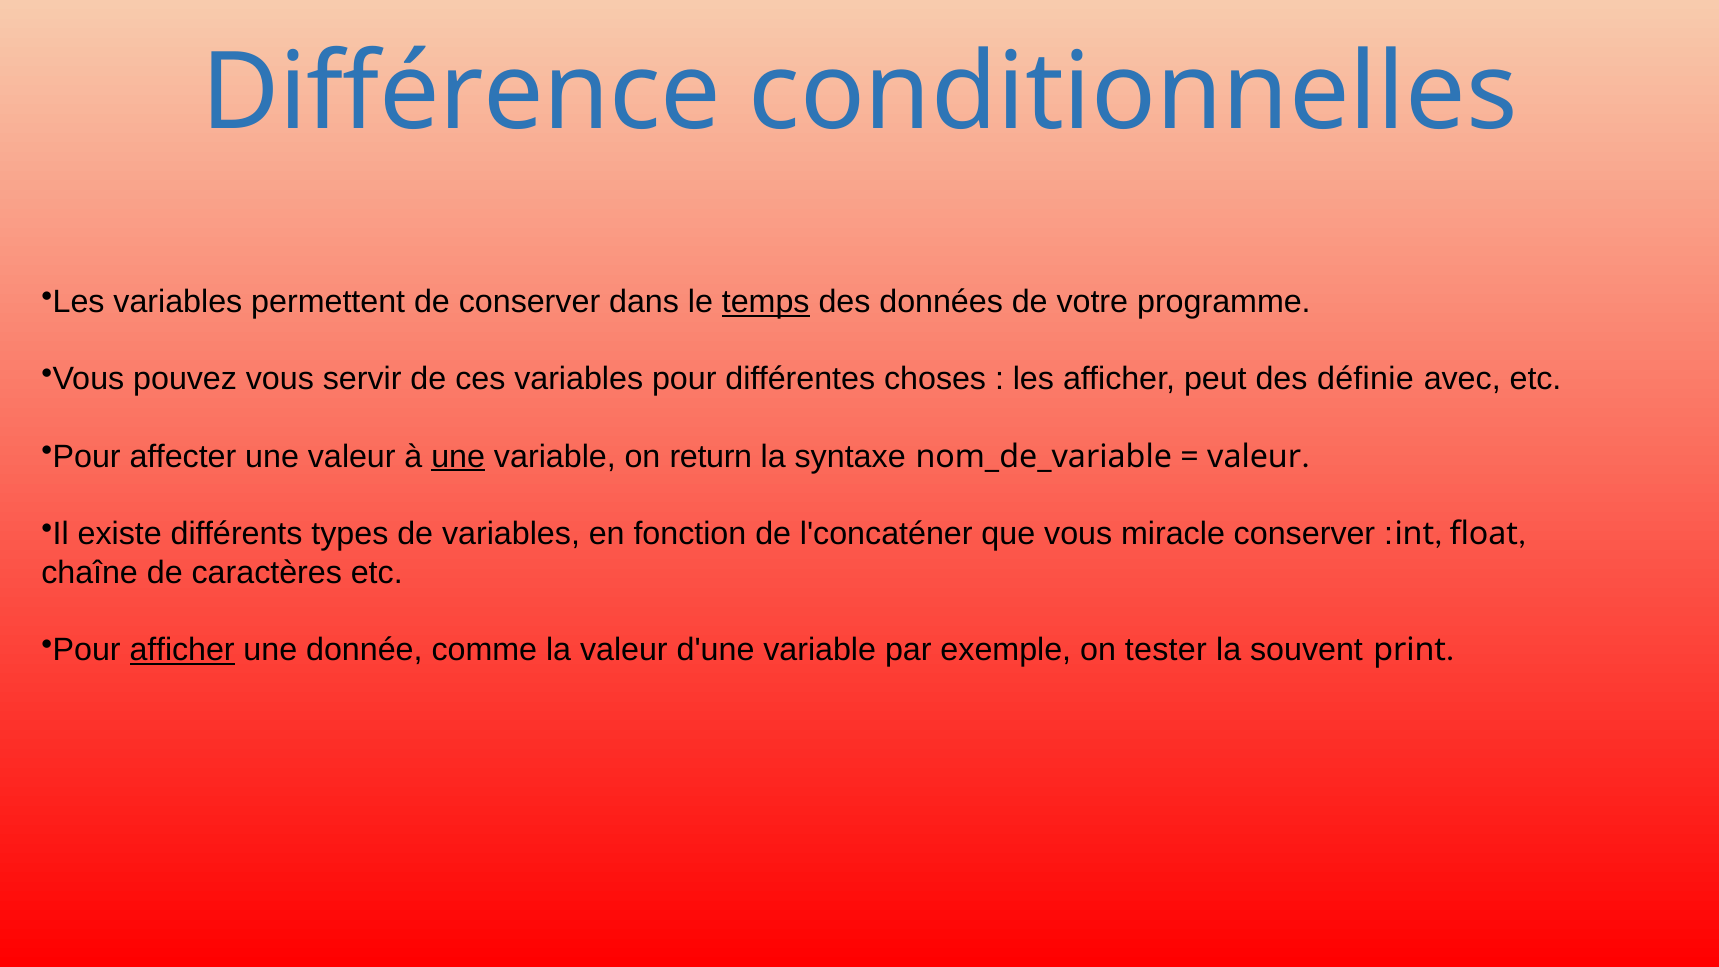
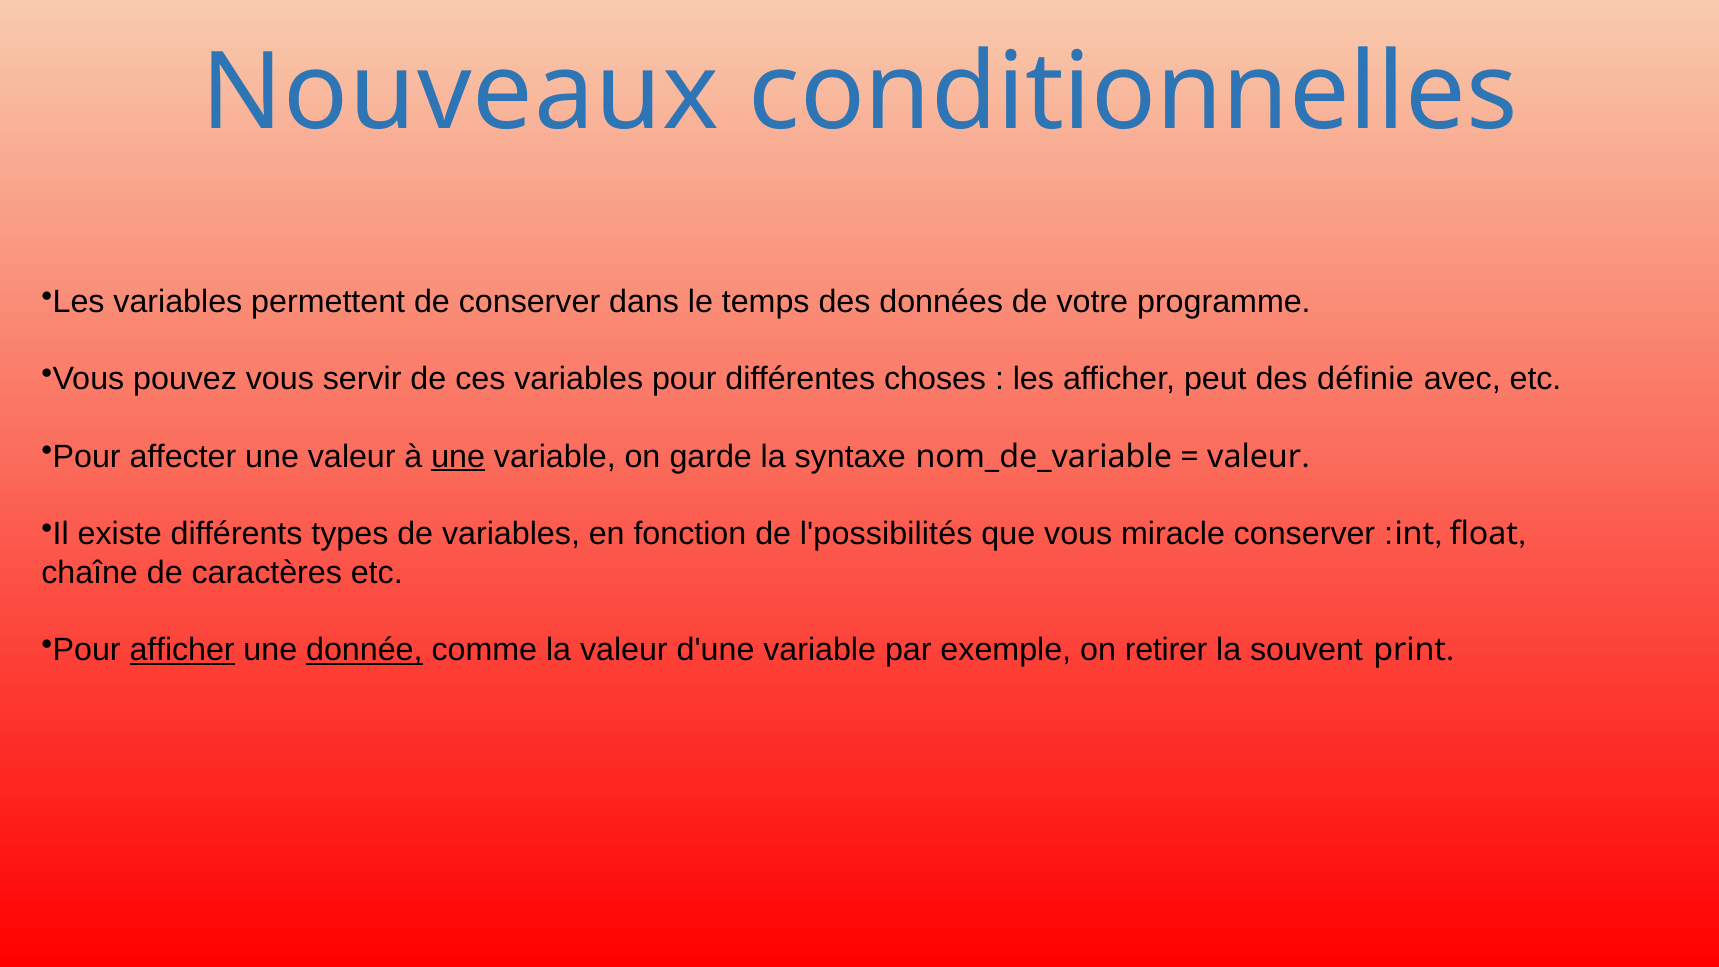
Différence: Différence -> Nouveaux
temps underline: present -> none
return: return -> garde
l'concaténer: l'concaténer -> l'possibilités
donnée underline: none -> present
tester: tester -> retirer
